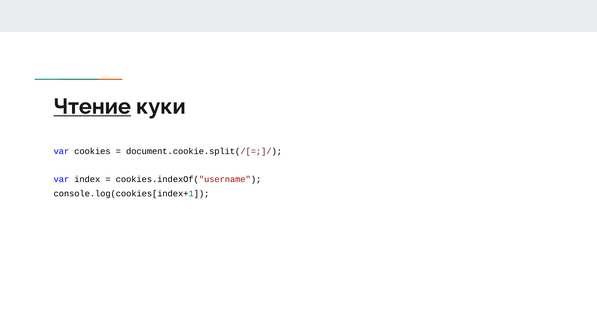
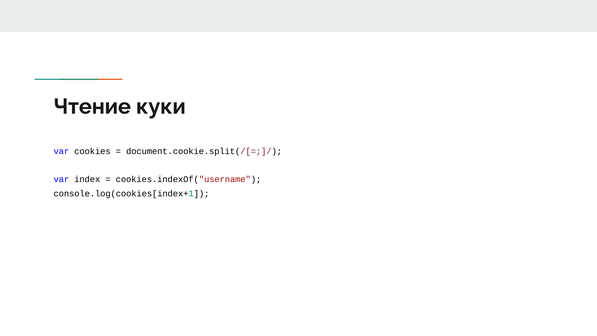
Чтение underline: present -> none
